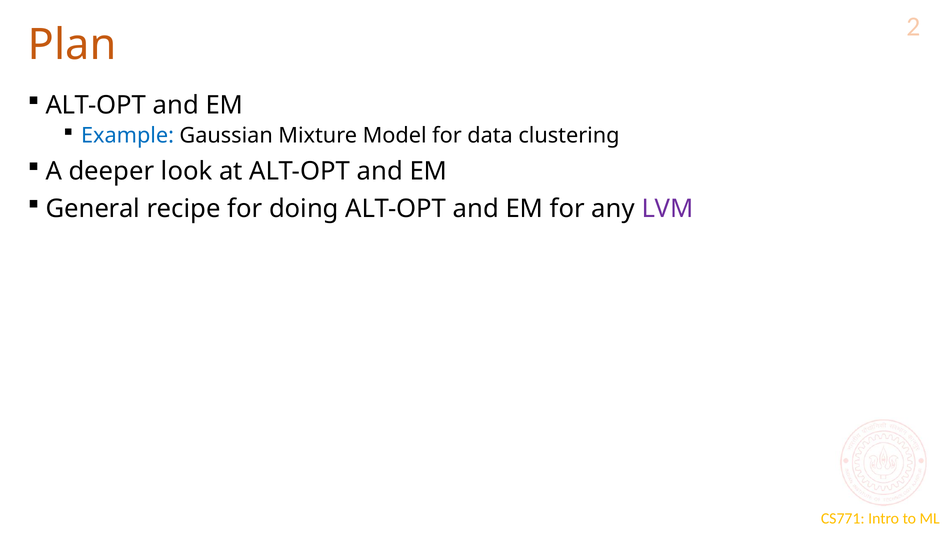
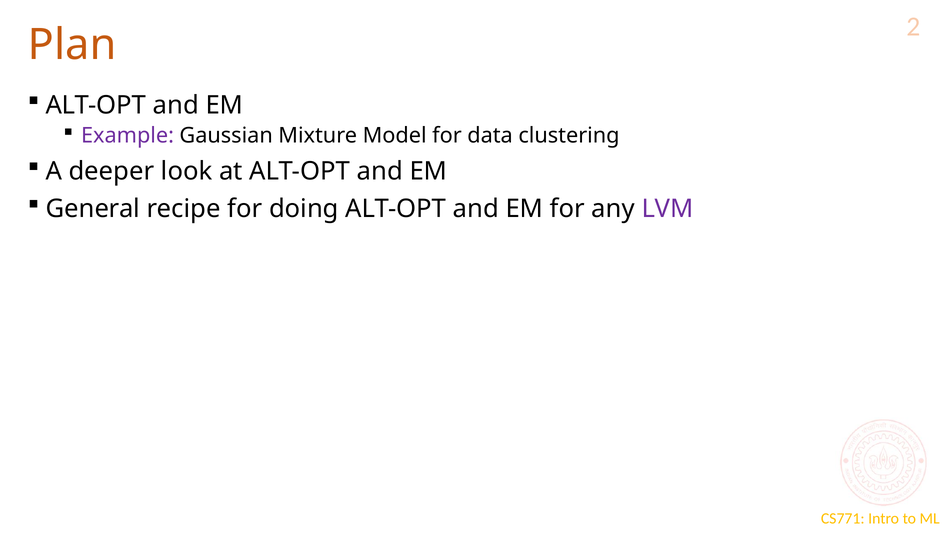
Example colour: blue -> purple
